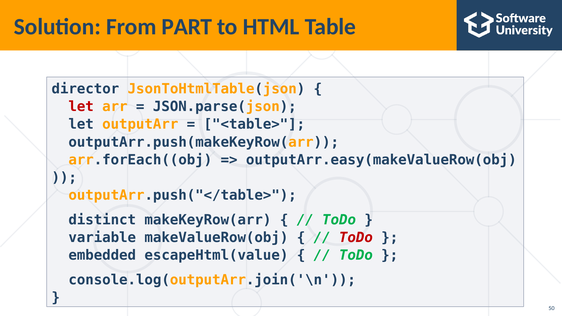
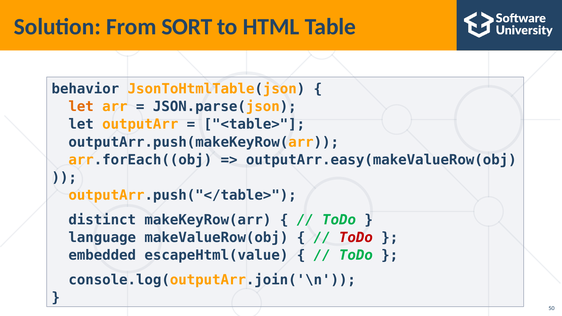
PART: PART -> SORT
director: director -> behavior
let at (81, 107) colour: red -> orange
variable: variable -> language
